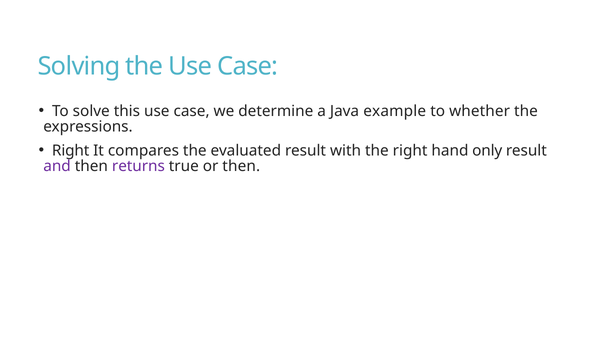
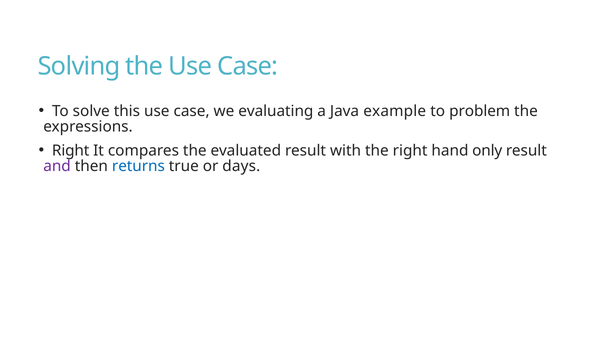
determine: determine -> evaluating
whether: whether -> problem
returns colour: purple -> blue
or then: then -> days
